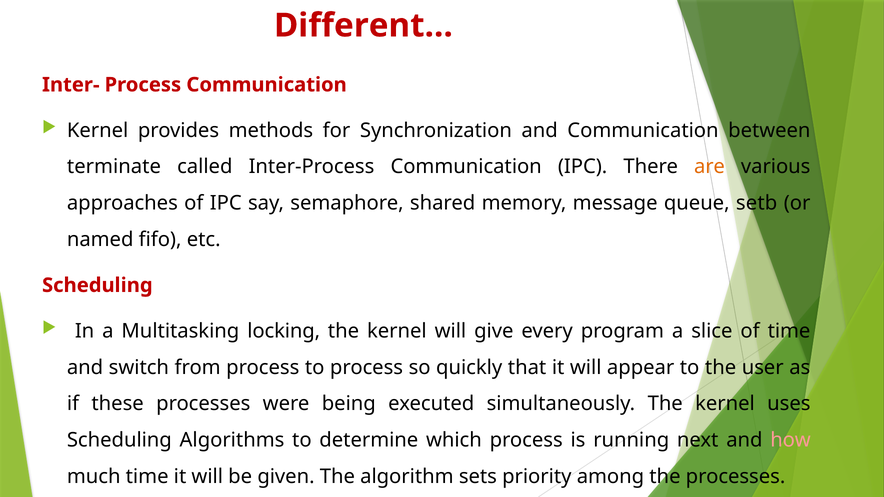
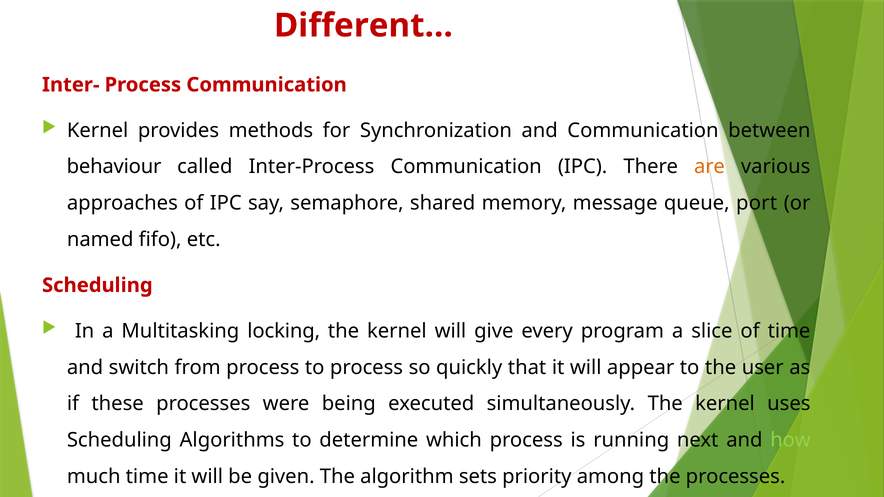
terminate: terminate -> behaviour
setb: setb -> port
how colour: pink -> light green
